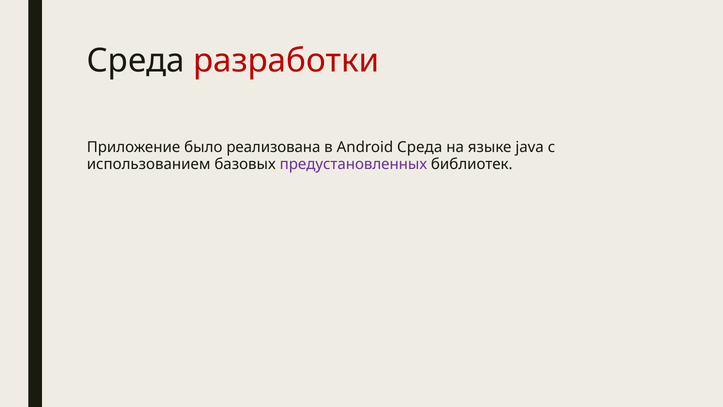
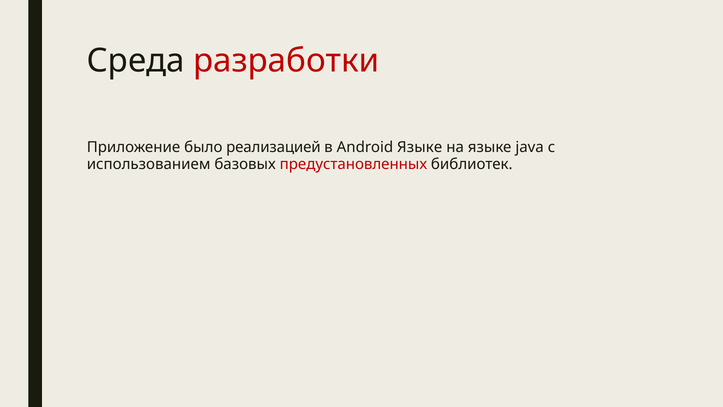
реализована: реализована -> реализацией
Android Среда: Среда -> Языке
предустановленных colour: purple -> red
